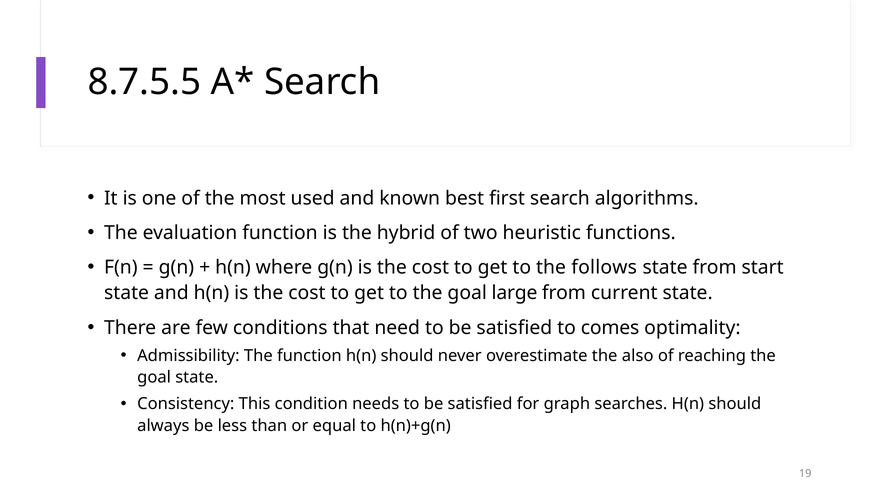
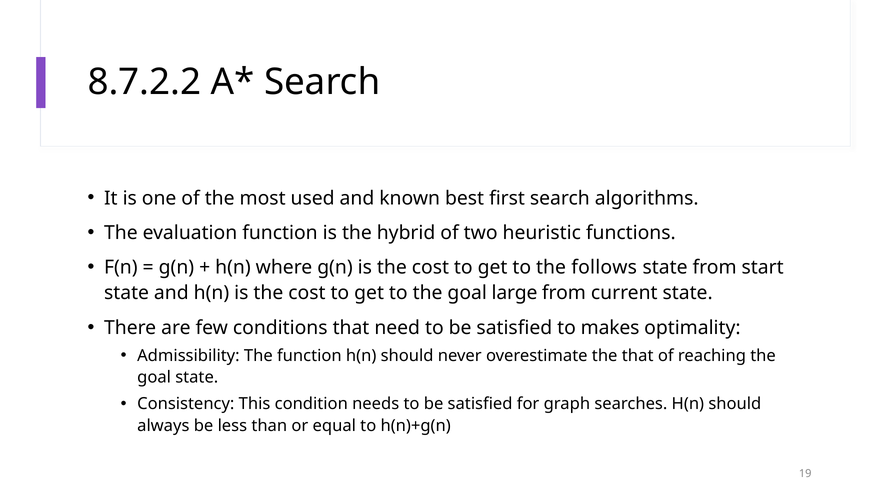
8.7.5.5: 8.7.5.5 -> 8.7.2.2
comes: comes -> makes
the also: also -> that
